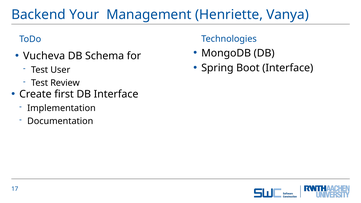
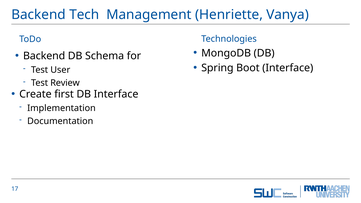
Your: Your -> Tech
Vucheva at (44, 56): Vucheva -> Backend
